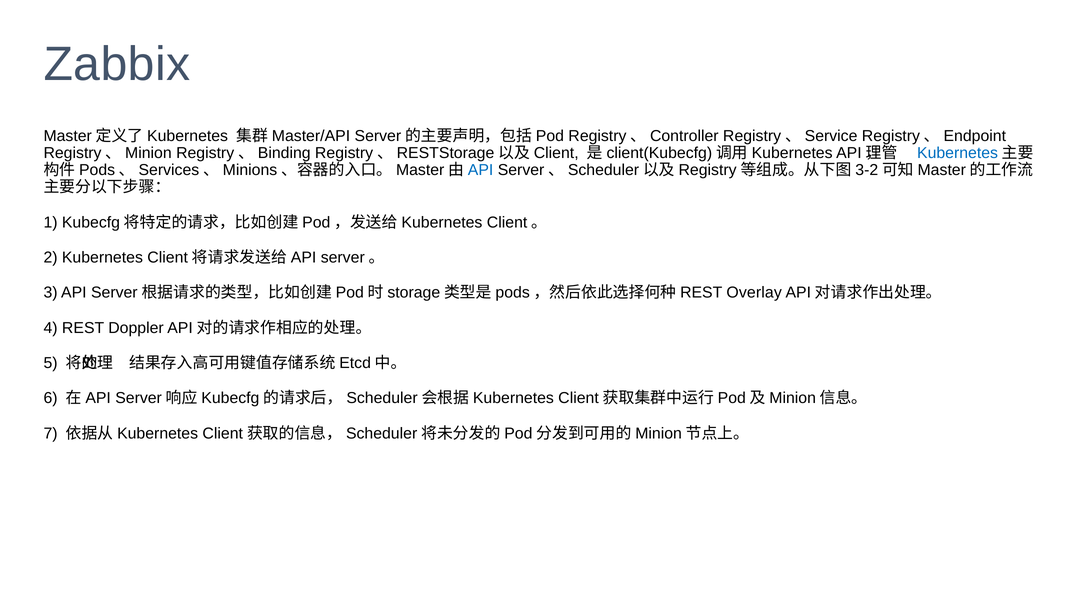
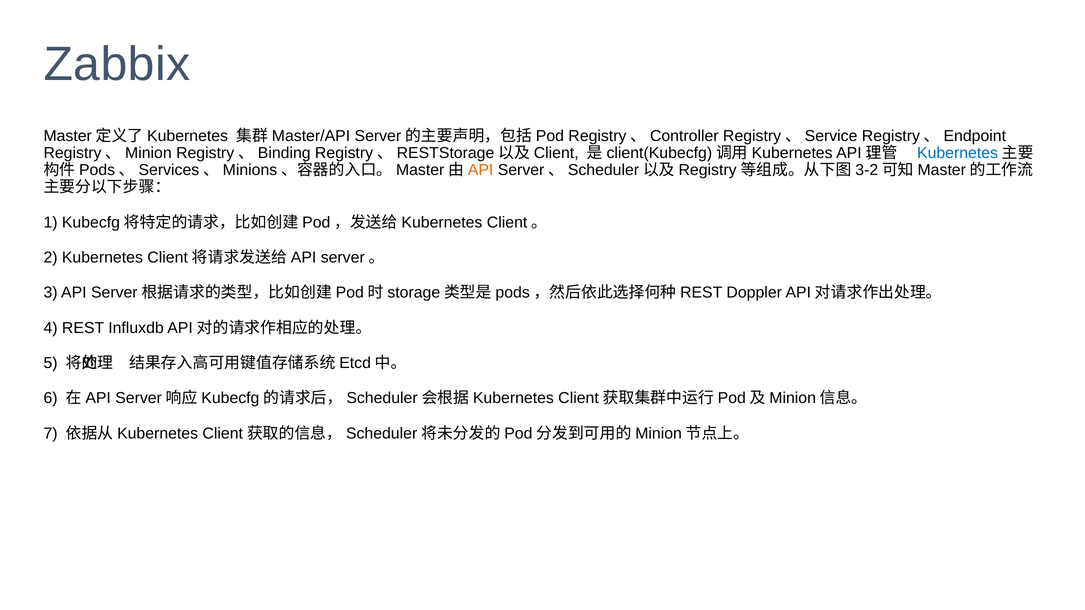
API at (481, 170) colour: blue -> orange
Overlay: Overlay -> Doppler
Doppler: Doppler -> Influxdb
